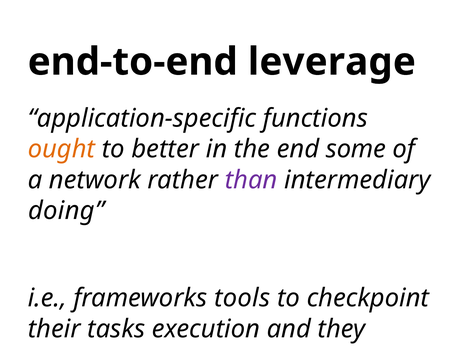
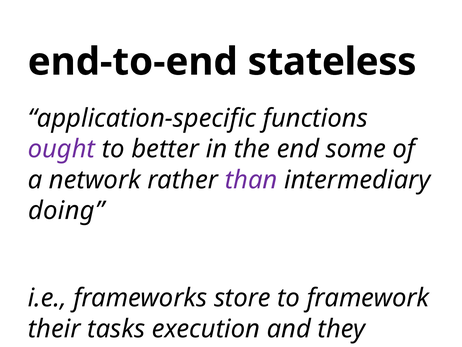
leverage: leverage -> stateless
ought colour: orange -> purple
tools: tools -> store
checkpoint: checkpoint -> framework
